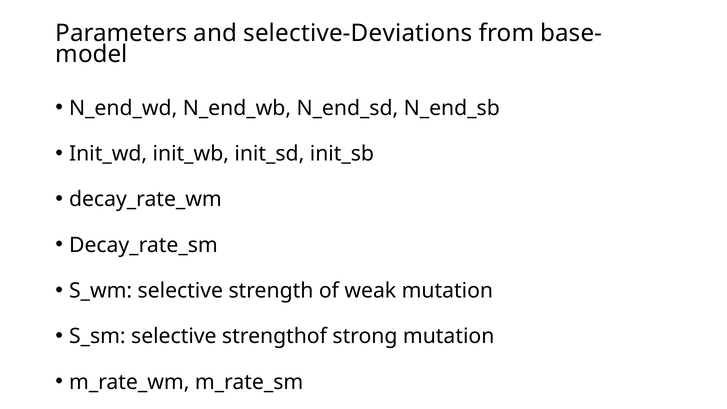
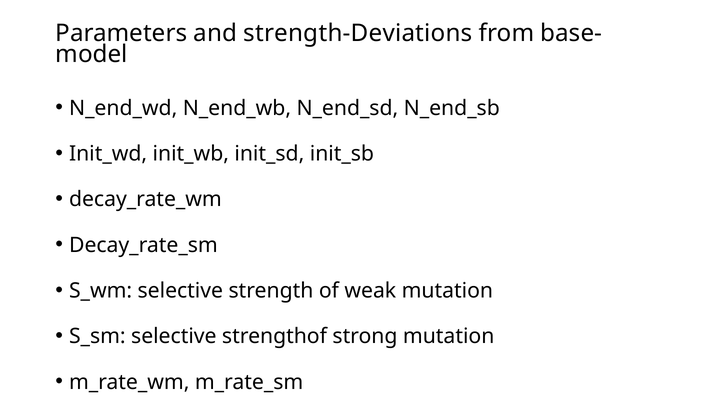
selective-Deviations: selective-Deviations -> strength-Deviations
